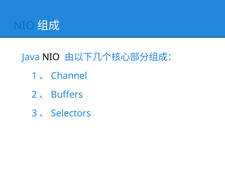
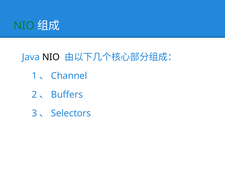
NIO at (24, 26) colour: blue -> green
